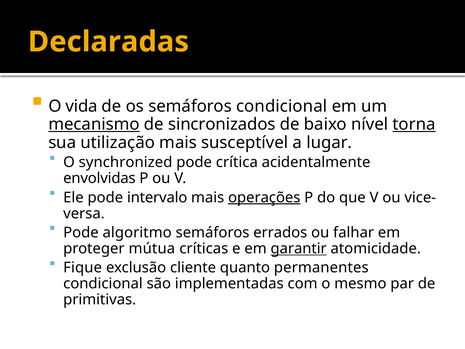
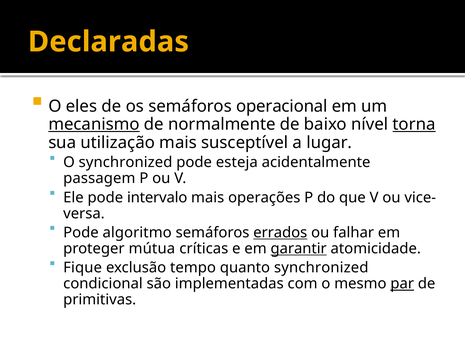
vida: vida -> eles
semáforos condicional: condicional -> operacional
sincronizados: sincronizados -> normalmente
crítica: crítica -> esteja
envolvidas: envolvidas -> passagem
operações underline: present -> none
errados underline: none -> present
cliente: cliente -> tempo
quanto permanentes: permanentes -> synchronized
par underline: none -> present
